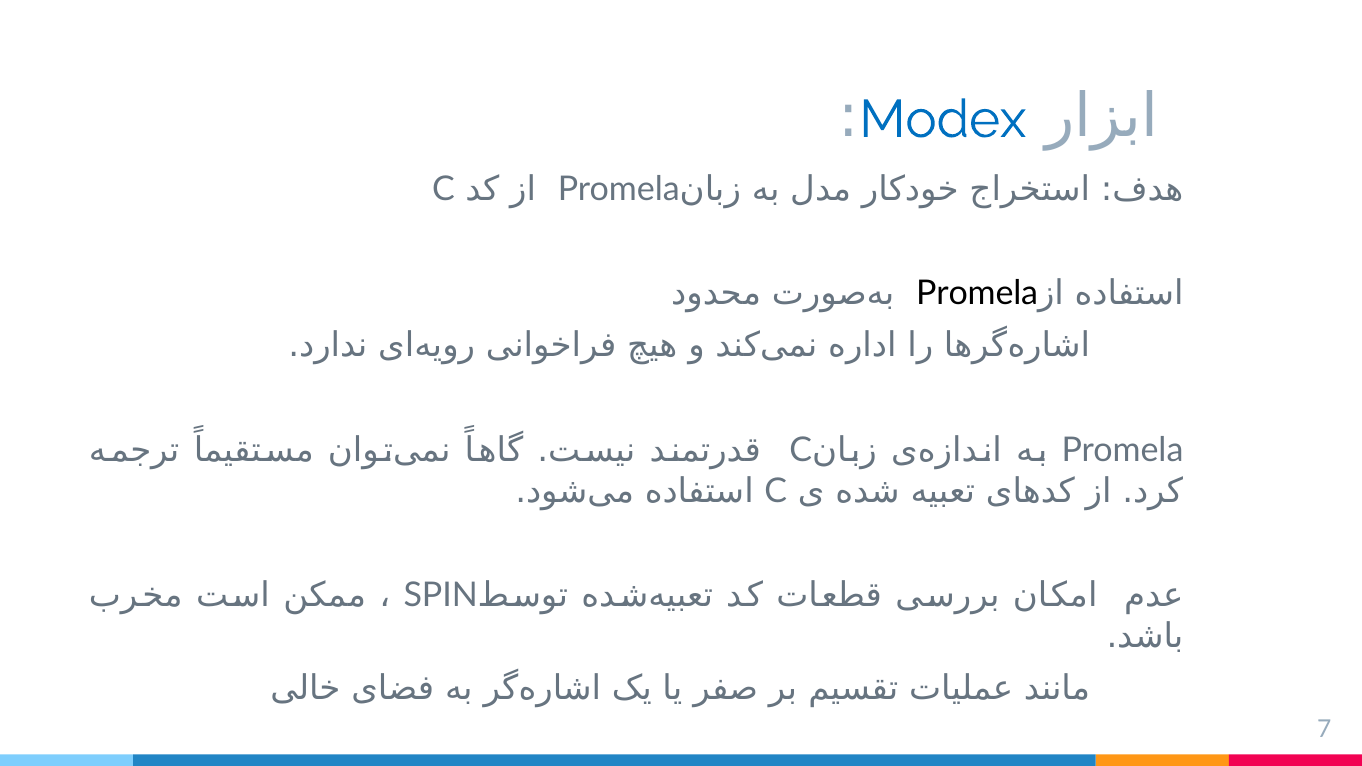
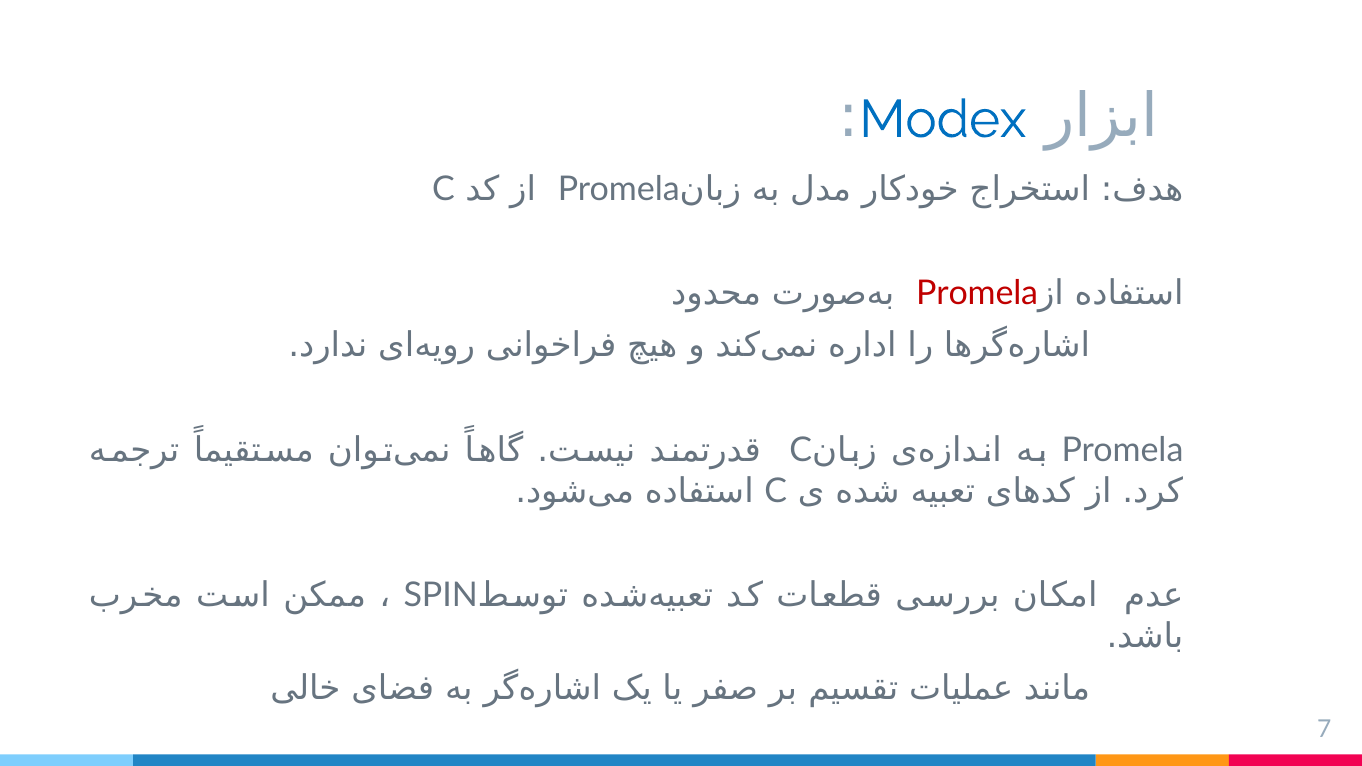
Promela at (977, 293) colour: black -> red
